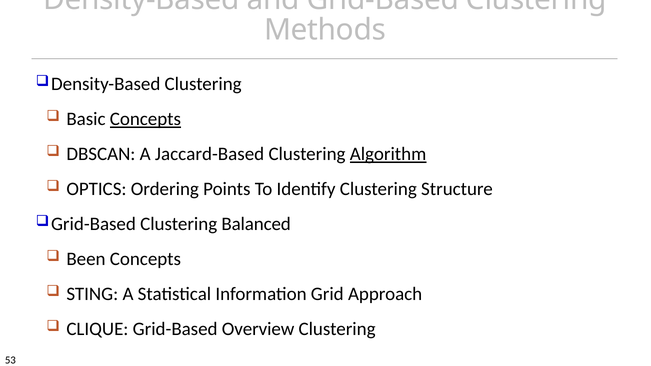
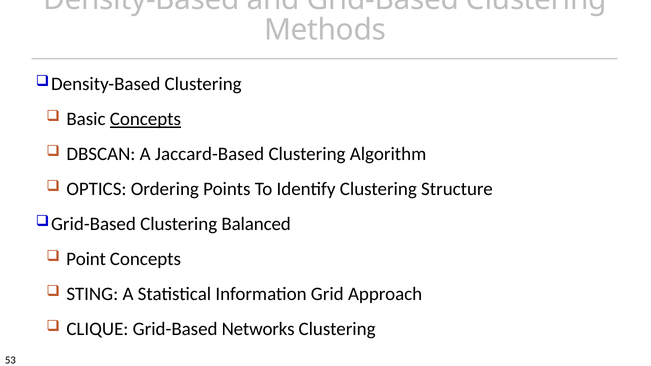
Algorithm underline: present -> none
Been: Been -> Point
Overview: Overview -> Networks
